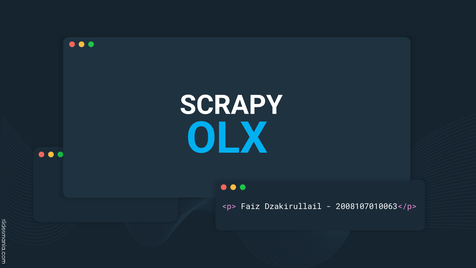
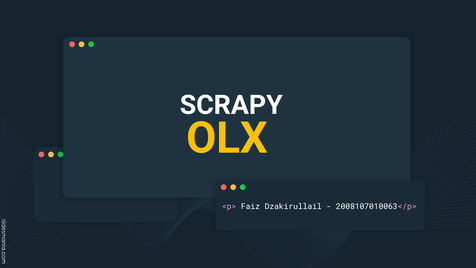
OLX colour: light blue -> yellow
